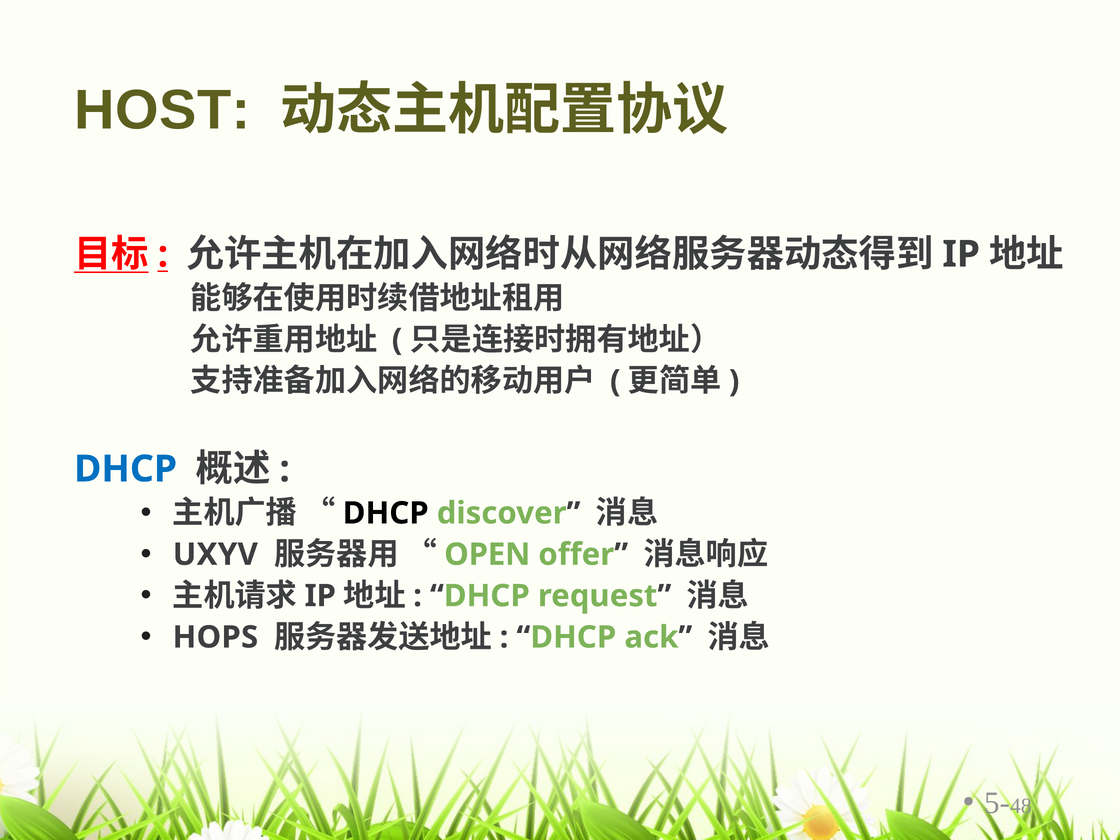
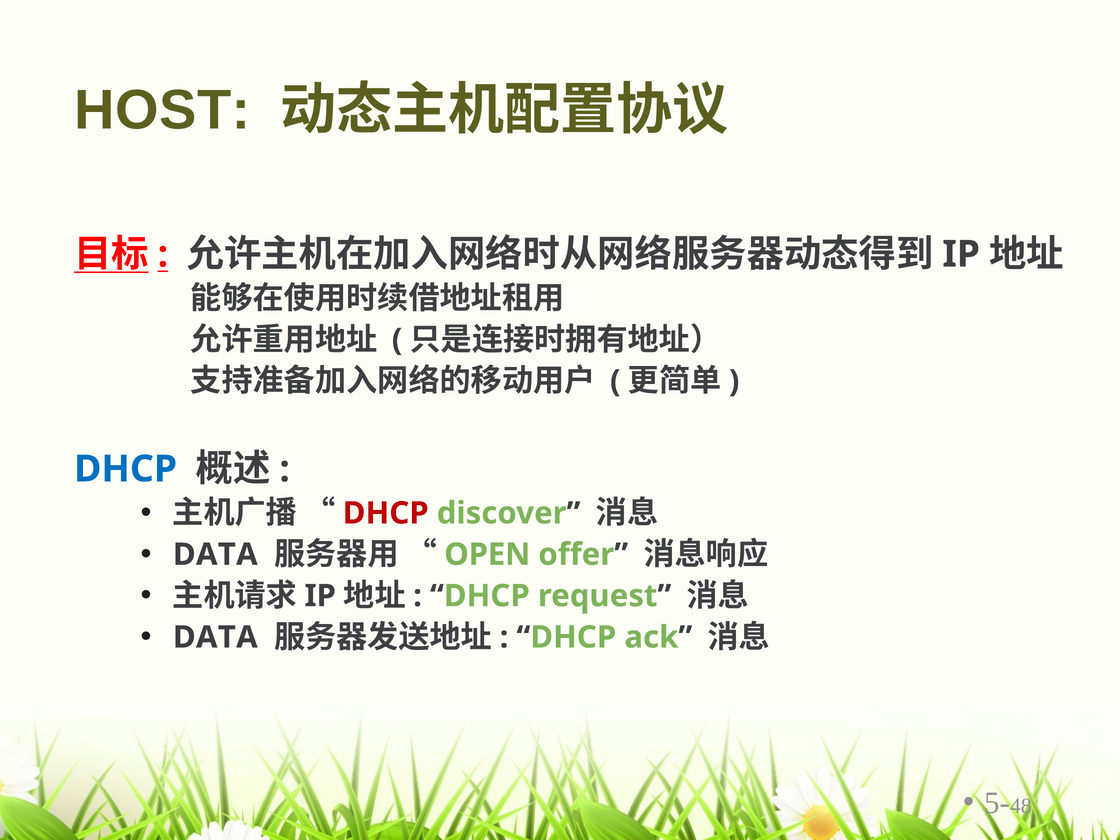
DHCP at (386, 513) colour: black -> red
UXYV at (215, 555): UXYV -> DATA
HOPS at (215, 637): HOPS -> DATA
